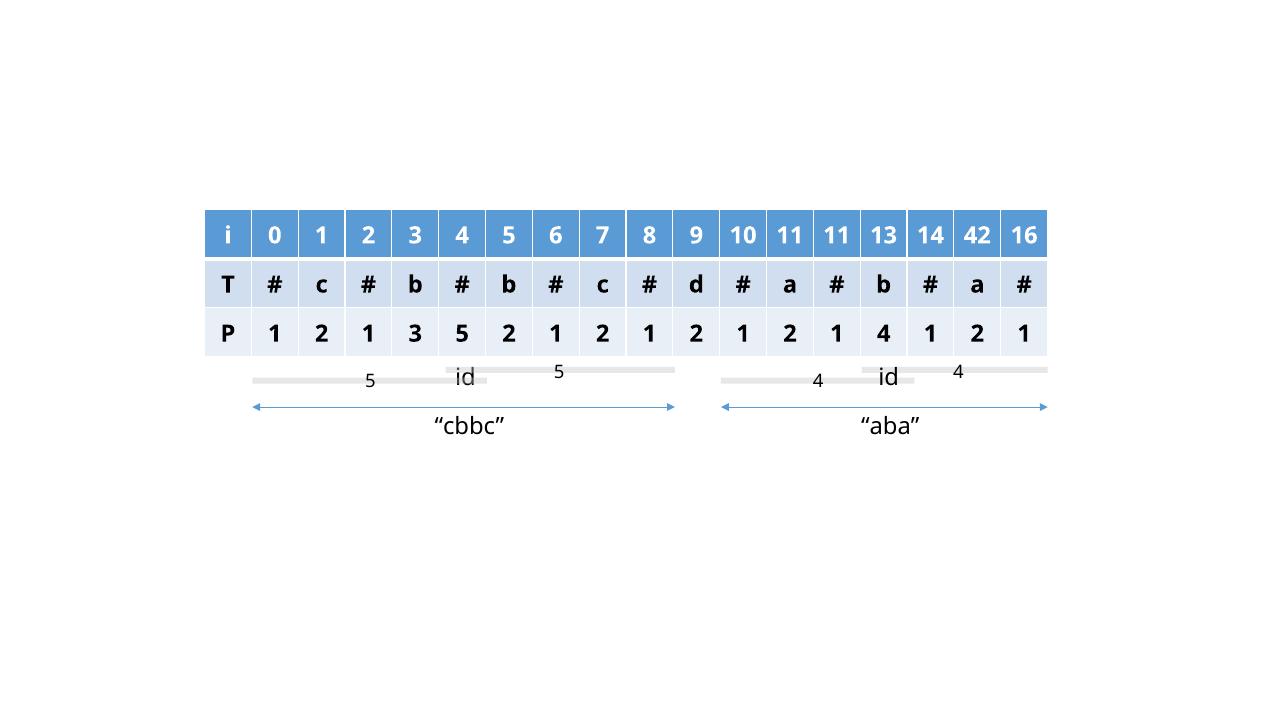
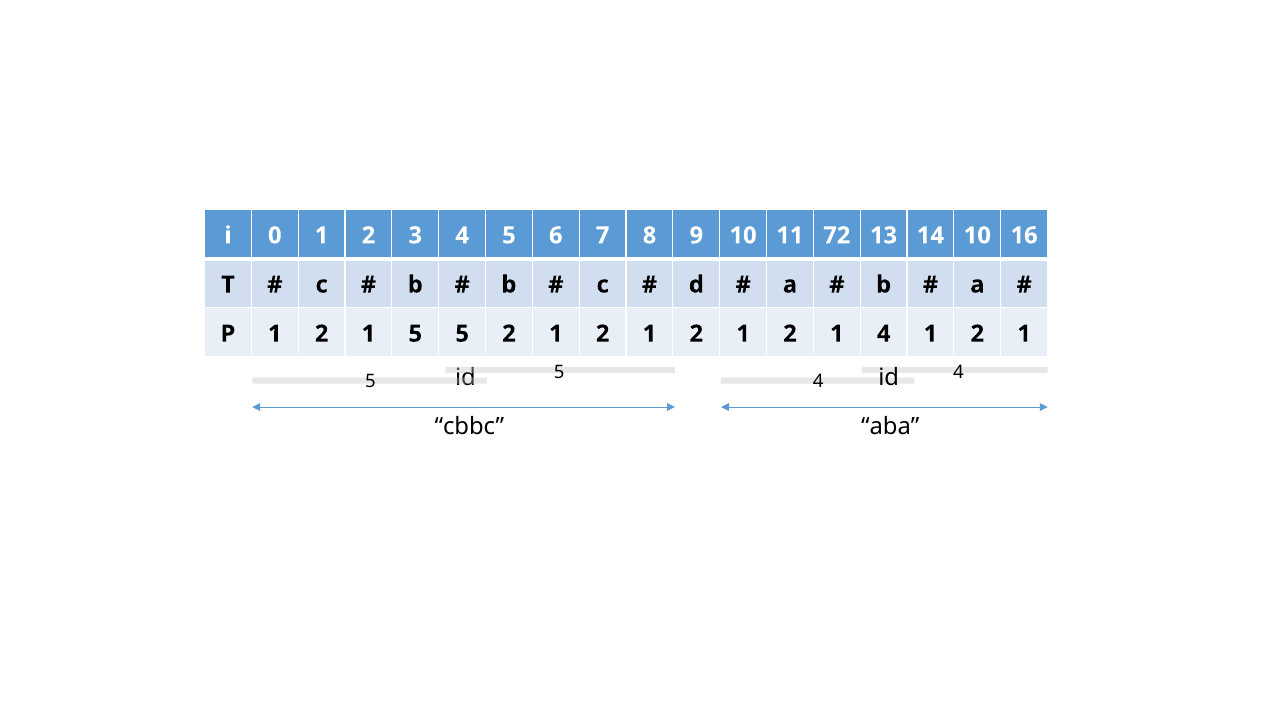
11 11: 11 -> 72
14 42: 42 -> 10
1 3: 3 -> 5
